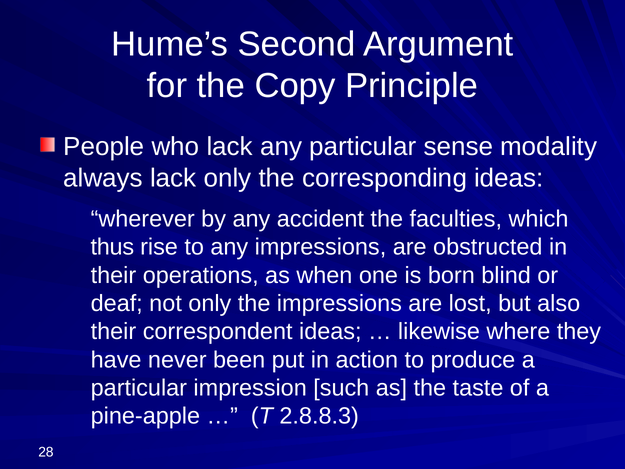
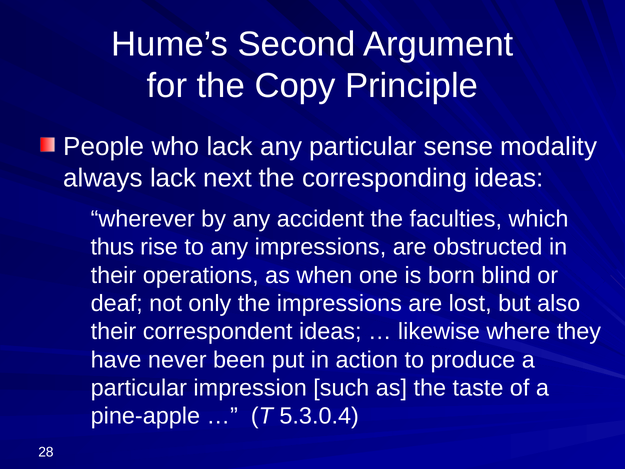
lack only: only -> next
2.8.8.3: 2.8.8.3 -> 5.3.0.4
